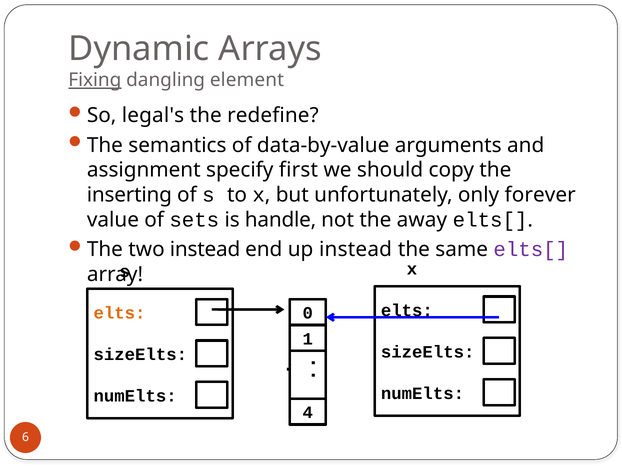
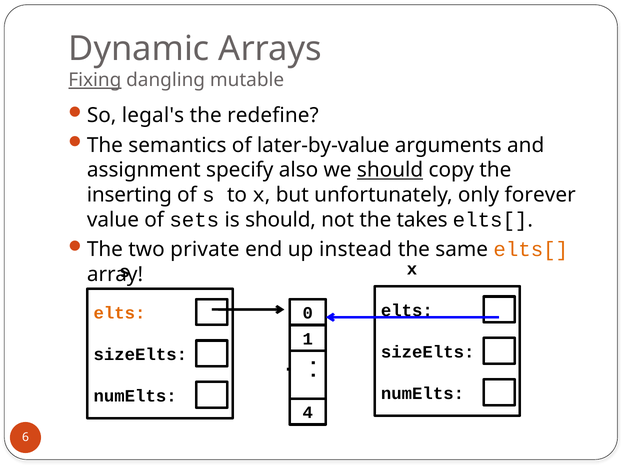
element: element -> mutable
data-by-value: data-by-value -> later-by-value
first: first -> also
should at (390, 170) underline: none -> present
is handle: handle -> should
away: away -> takes
two instead: instead -> private
elts[ at (531, 250) colour: purple -> orange
